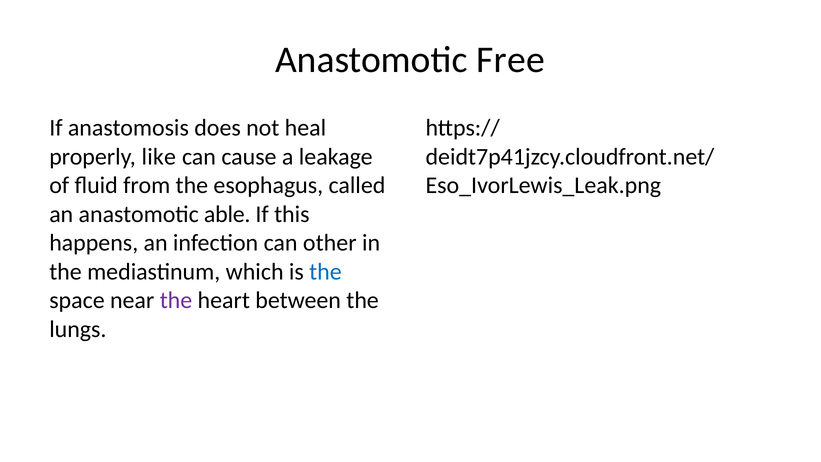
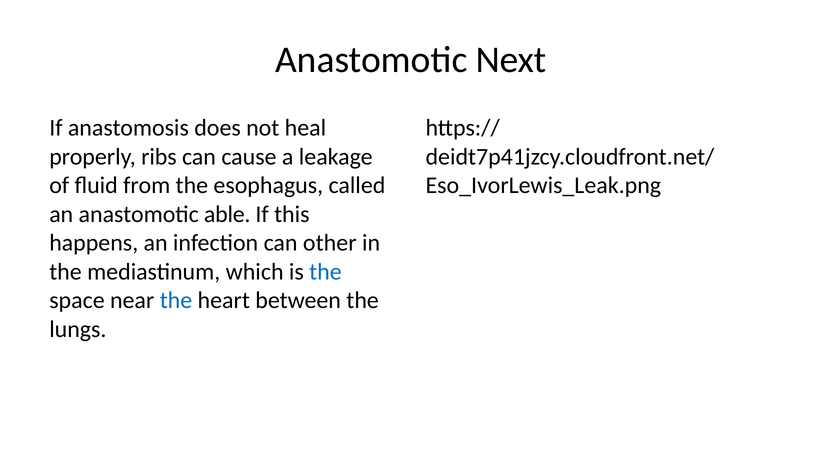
Free: Free -> Next
like: like -> ribs
the at (176, 300) colour: purple -> blue
